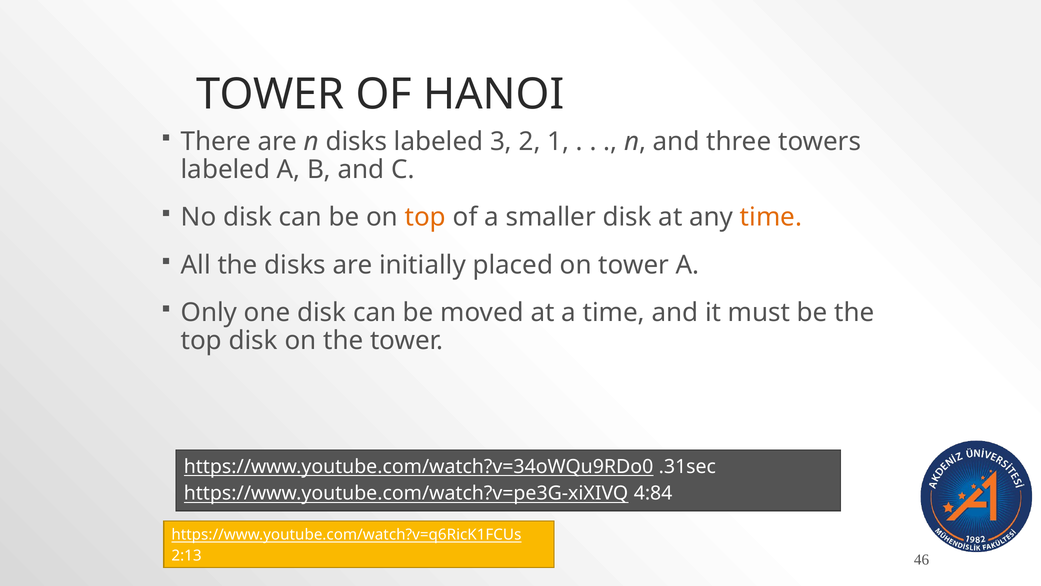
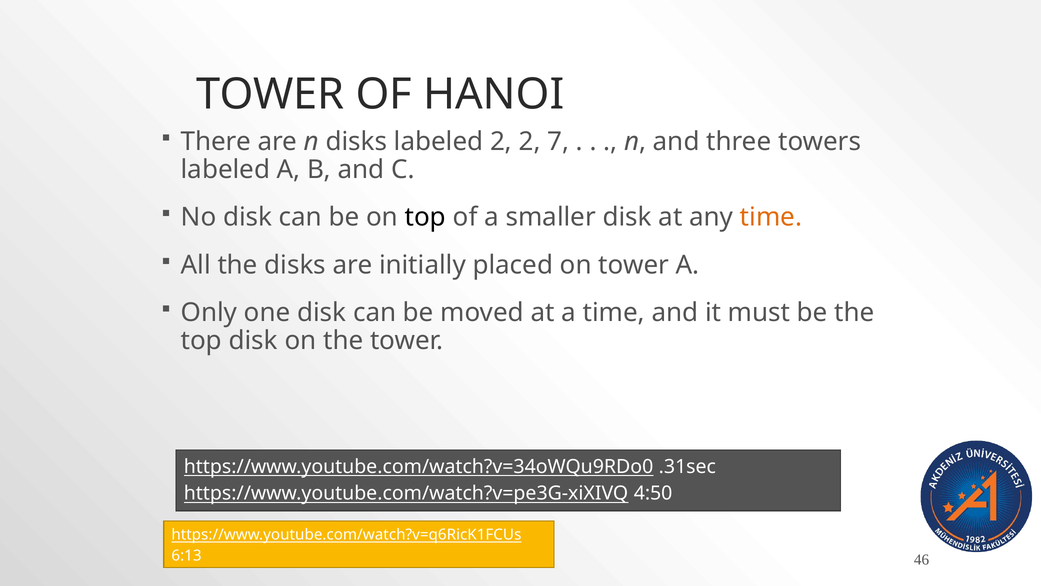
labeled 3: 3 -> 2
1: 1 -> 7
top at (425, 217) colour: orange -> black
4:84: 4:84 -> 4:50
2:13: 2:13 -> 6:13
